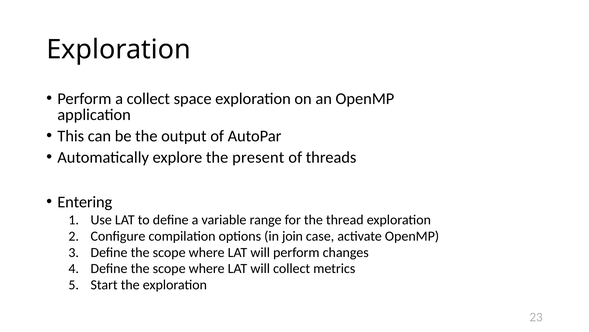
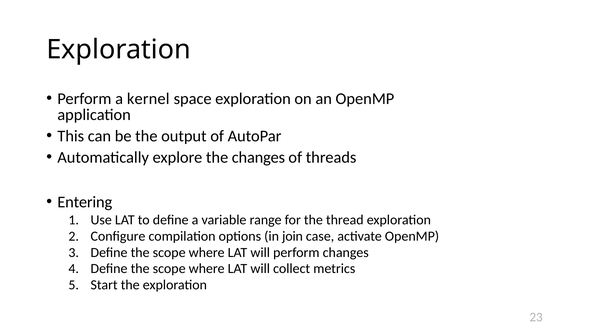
a collect: collect -> kernel
the present: present -> changes
